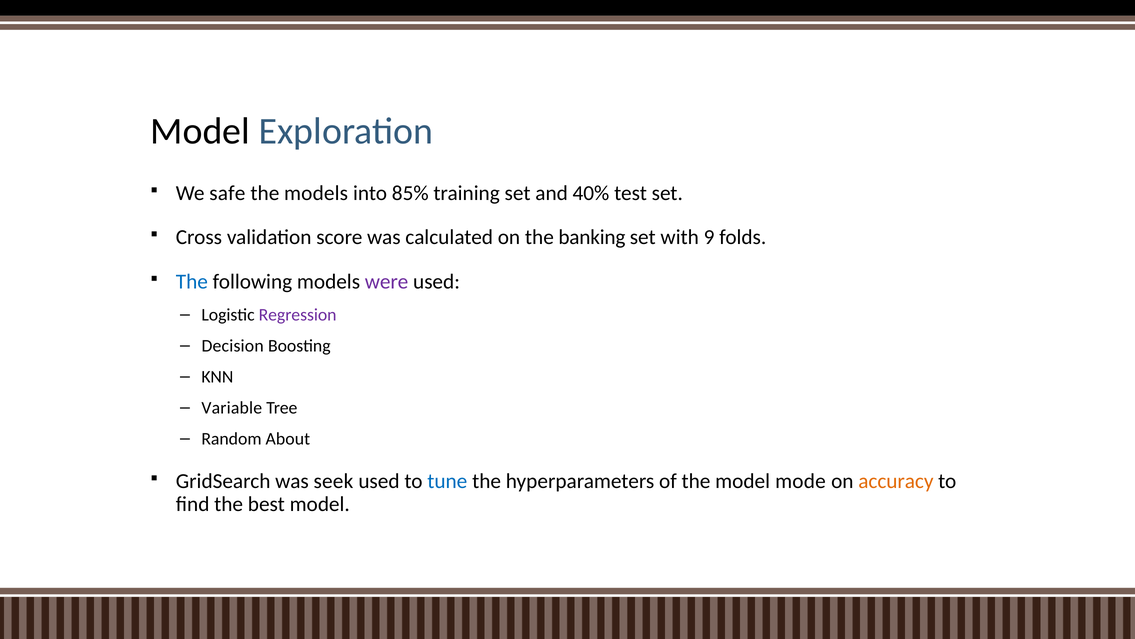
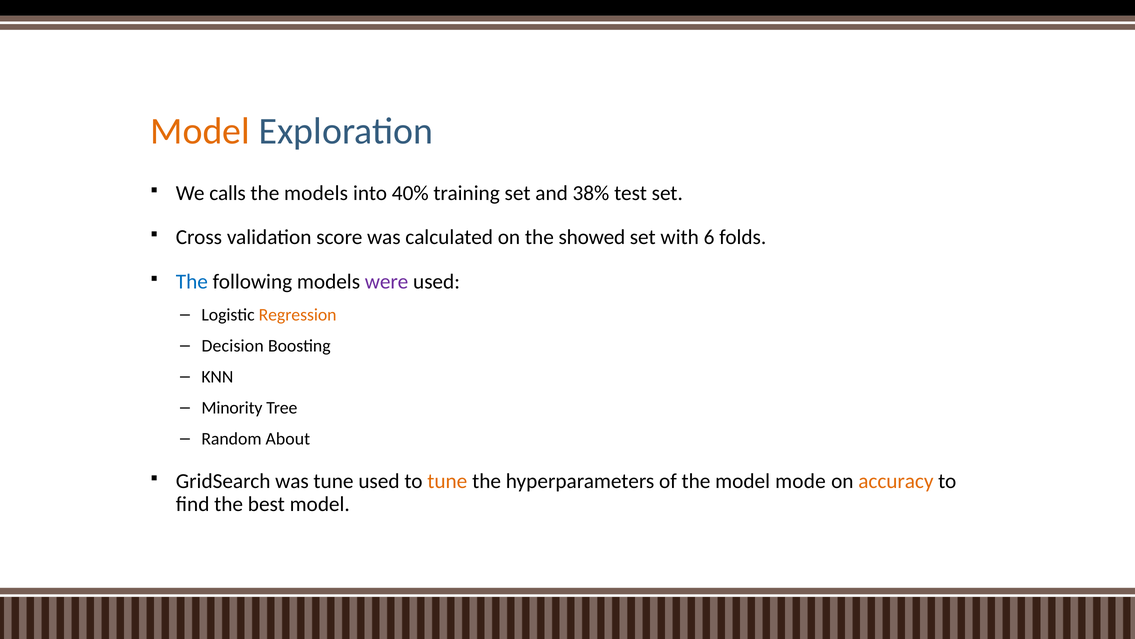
Model at (200, 131) colour: black -> orange
safe: safe -> calls
85%: 85% -> 40%
40%: 40% -> 38%
banking: banking -> showed
9: 9 -> 6
Regression colour: purple -> orange
Variable: Variable -> Minority
was seek: seek -> tune
tune at (447, 481) colour: blue -> orange
